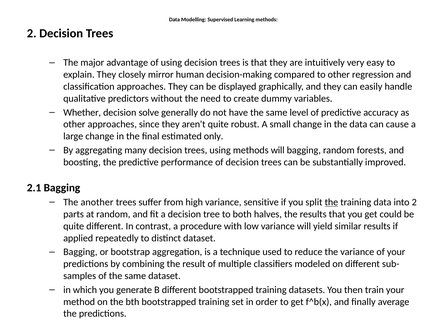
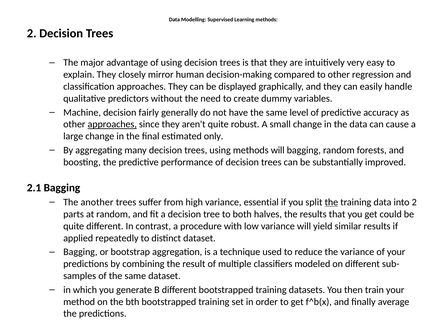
Whether: Whether -> Machine
solve: solve -> fairly
approaches at (112, 124) underline: none -> present
sensitive: sensitive -> essential
